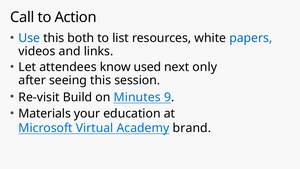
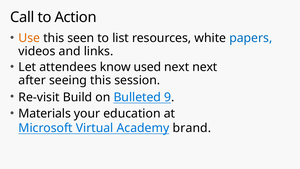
Use colour: blue -> orange
both: both -> seen
next only: only -> next
Minutes: Minutes -> Bulleted
